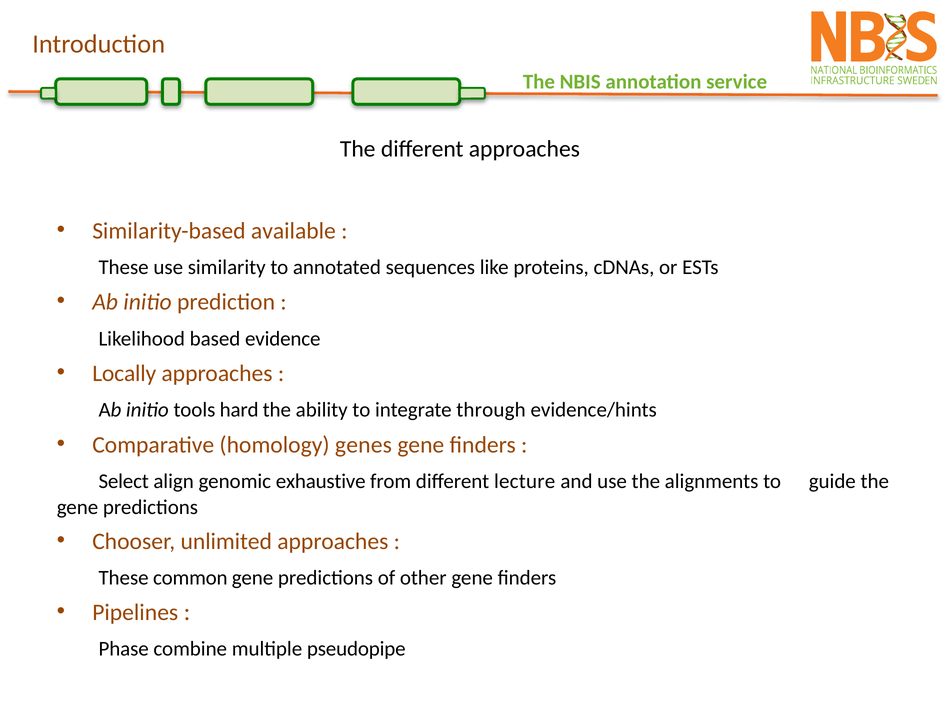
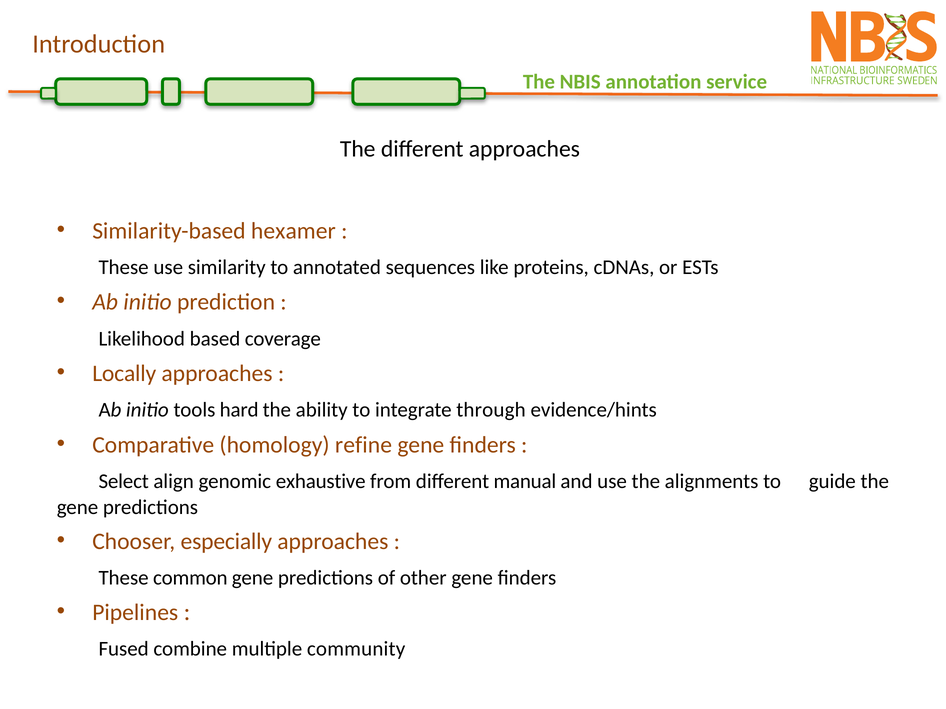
available: available -> hexamer
evidence: evidence -> coverage
genes: genes -> refine
lecture: lecture -> manual
unlimited: unlimited -> especially
Phase: Phase -> Fused
pseudopipe: pseudopipe -> community
